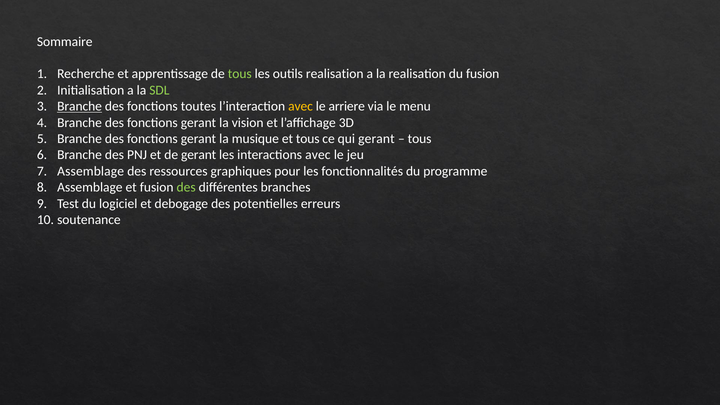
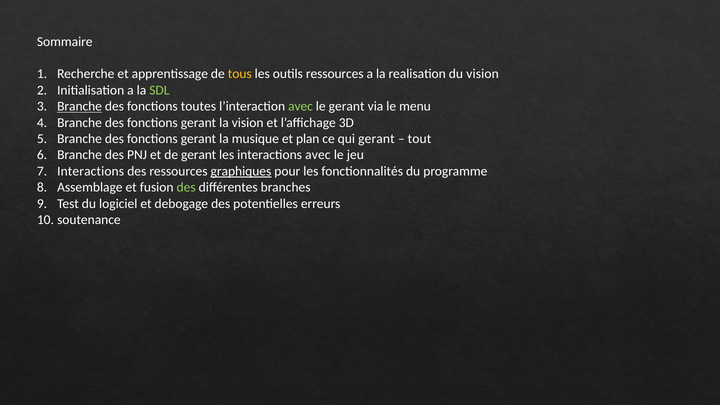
tous at (240, 74) colour: light green -> yellow
outils realisation: realisation -> ressources
du fusion: fusion -> vision
avec at (301, 106) colour: yellow -> light green
le arriere: arriere -> gerant
et tous: tous -> plan
tous at (420, 139): tous -> tout
Assemblage at (91, 171): Assemblage -> Interactions
graphiques underline: none -> present
